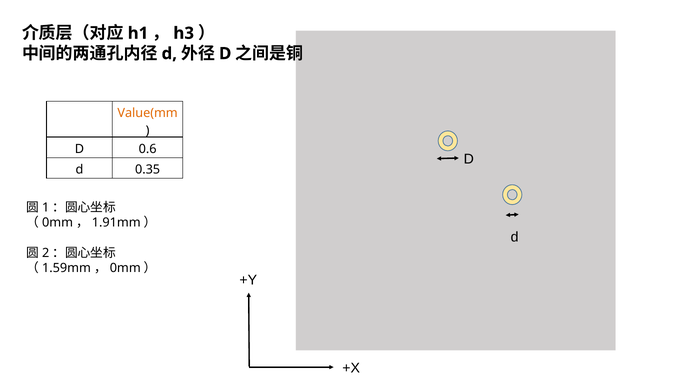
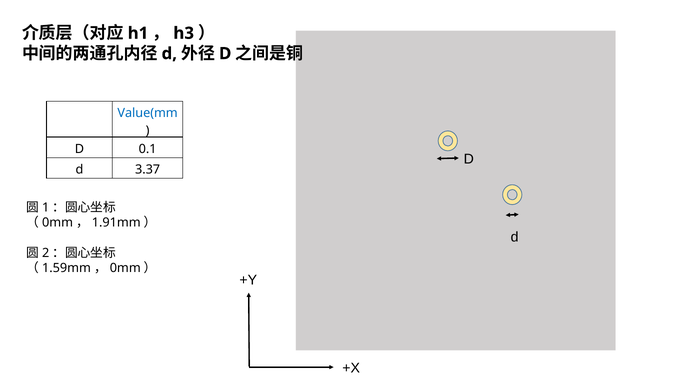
Value(mm colour: orange -> blue
0.6: 0.6 -> 0.1
0.35: 0.35 -> 3.37
